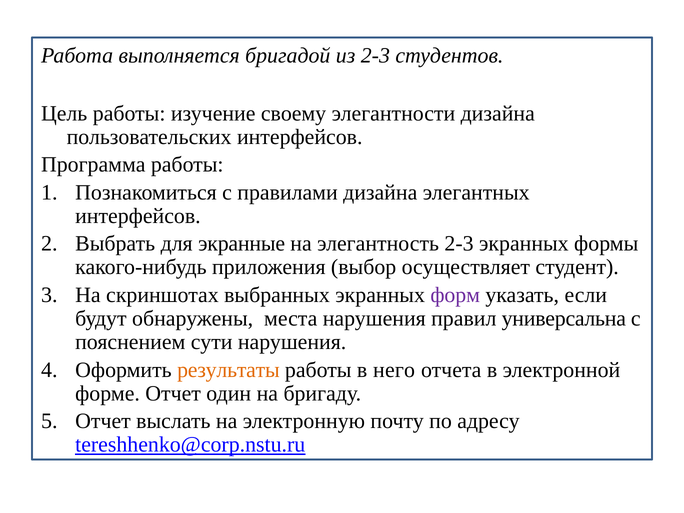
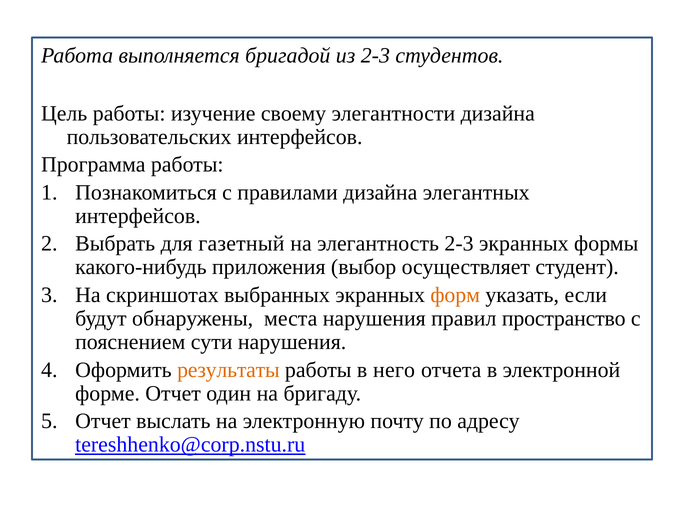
экранные: экранные -> газетный
форм colour: purple -> orange
универсальна: универсальна -> пространство
